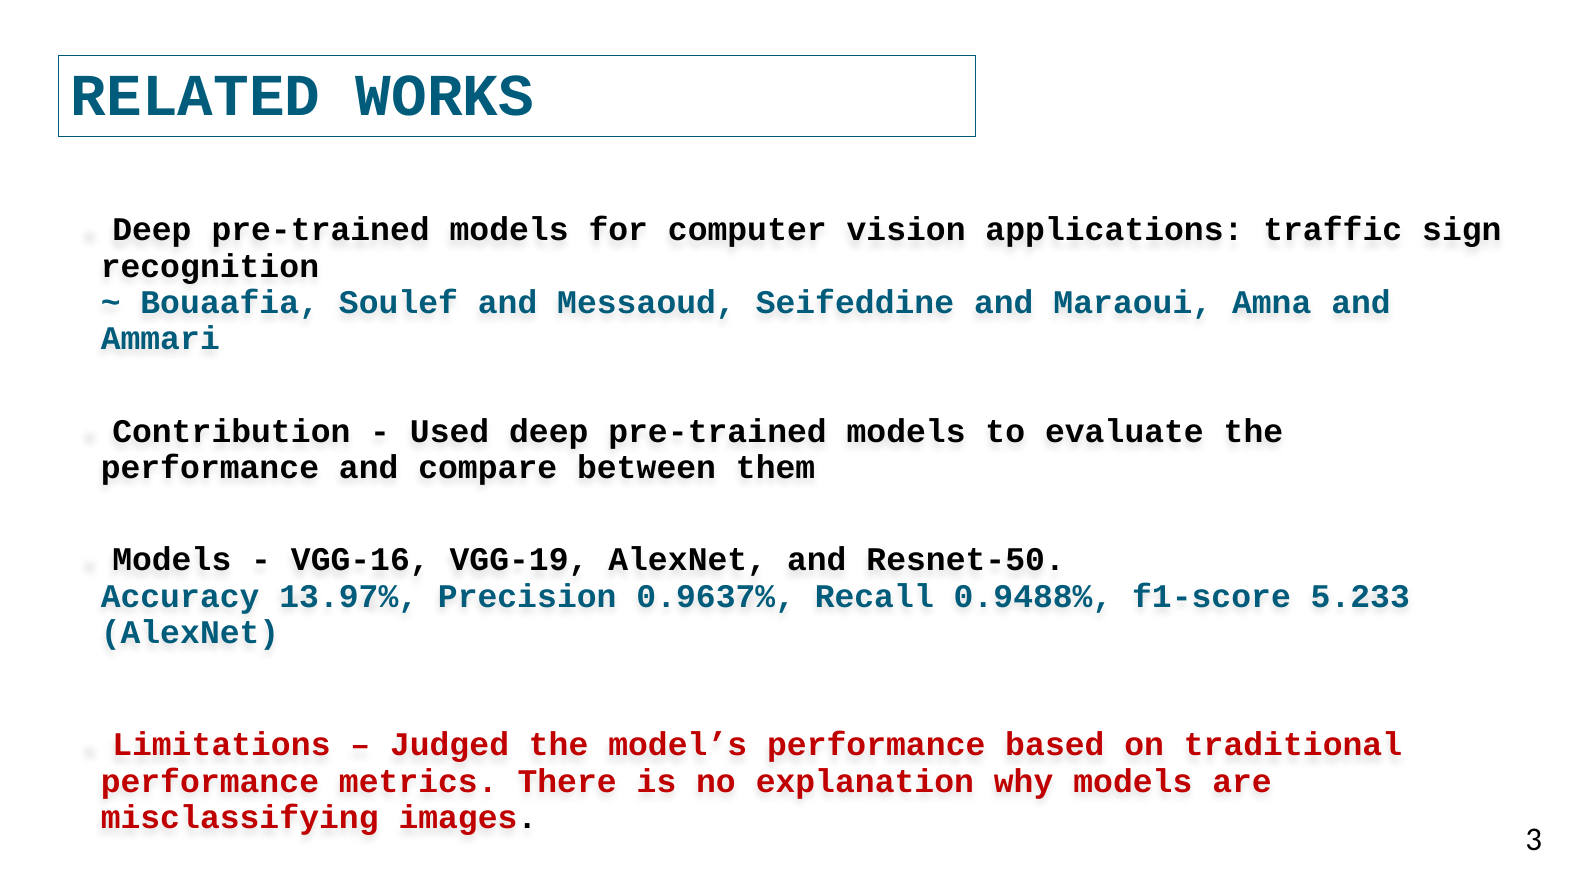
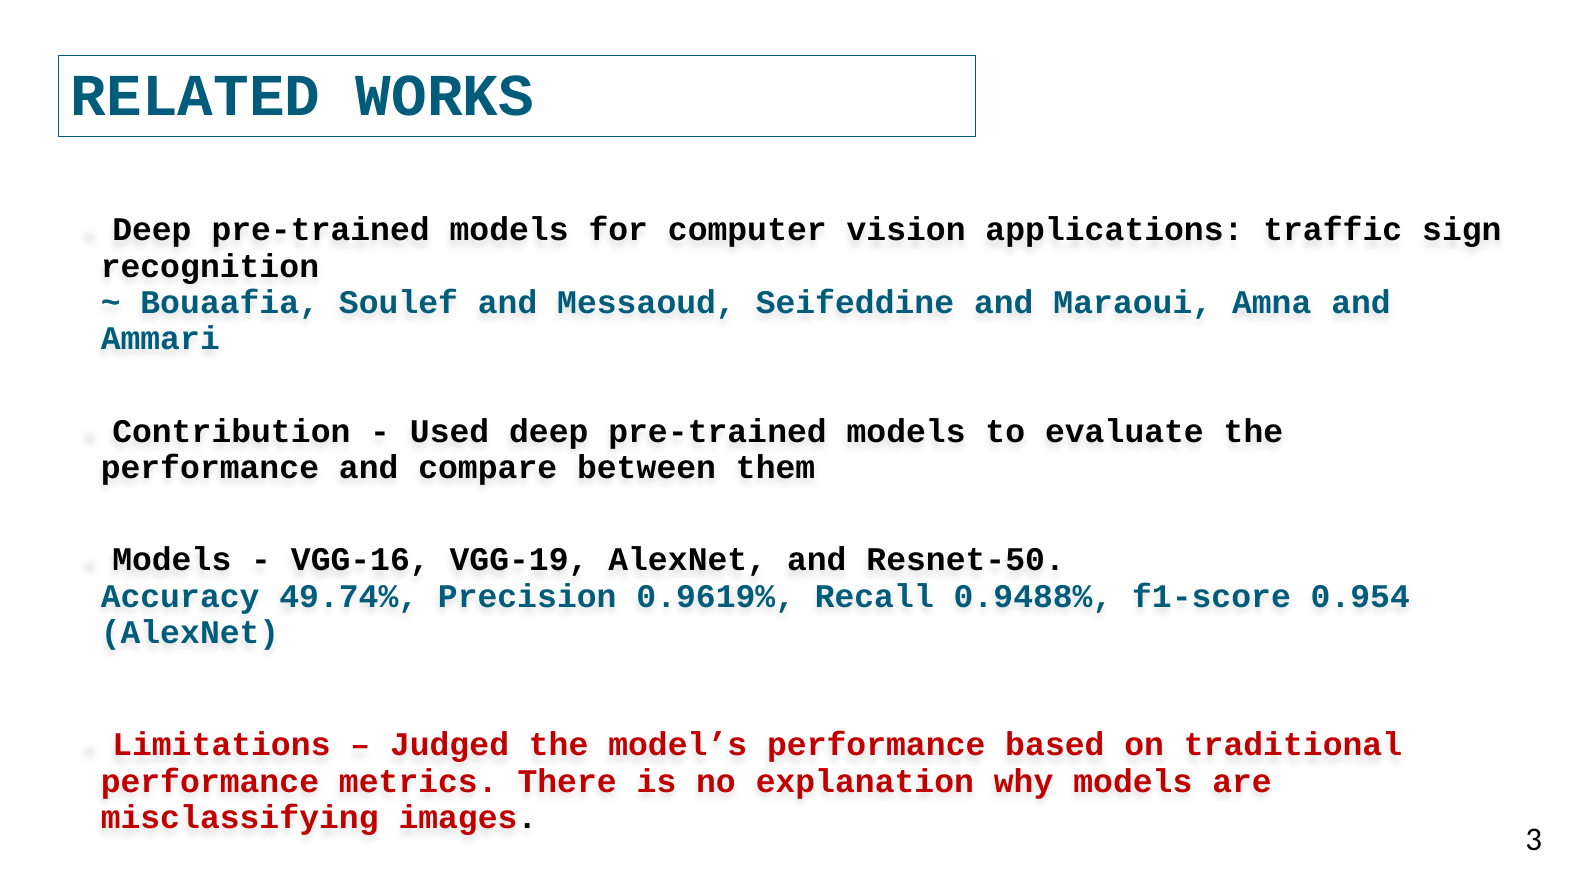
13.97%: 13.97% -> 49.74%
0.9637%: 0.9637% -> 0.9619%
5.233: 5.233 -> 0.954
